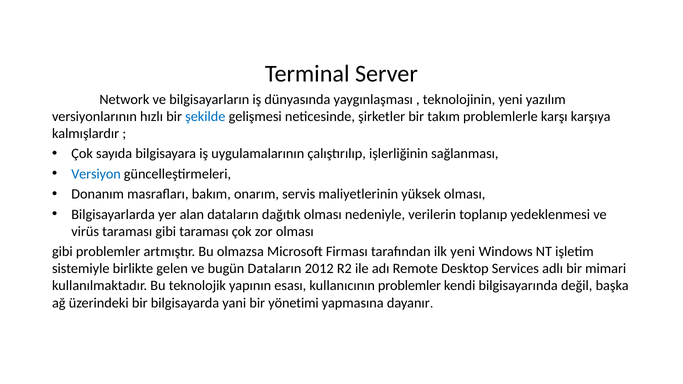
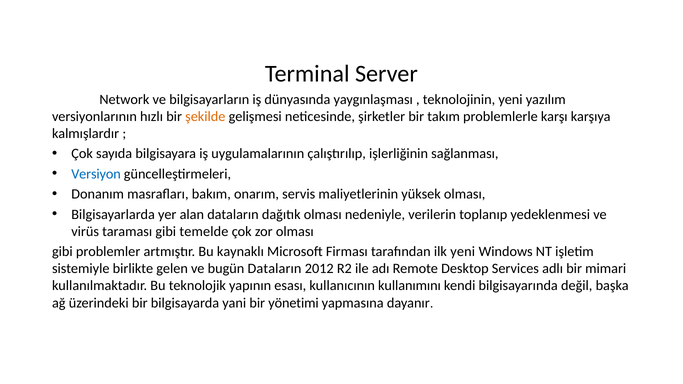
şekilde colour: blue -> orange
gibi taraması: taraması -> temelde
olmazsa: olmazsa -> kaynaklı
kullanıcının problemler: problemler -> kullanımını
